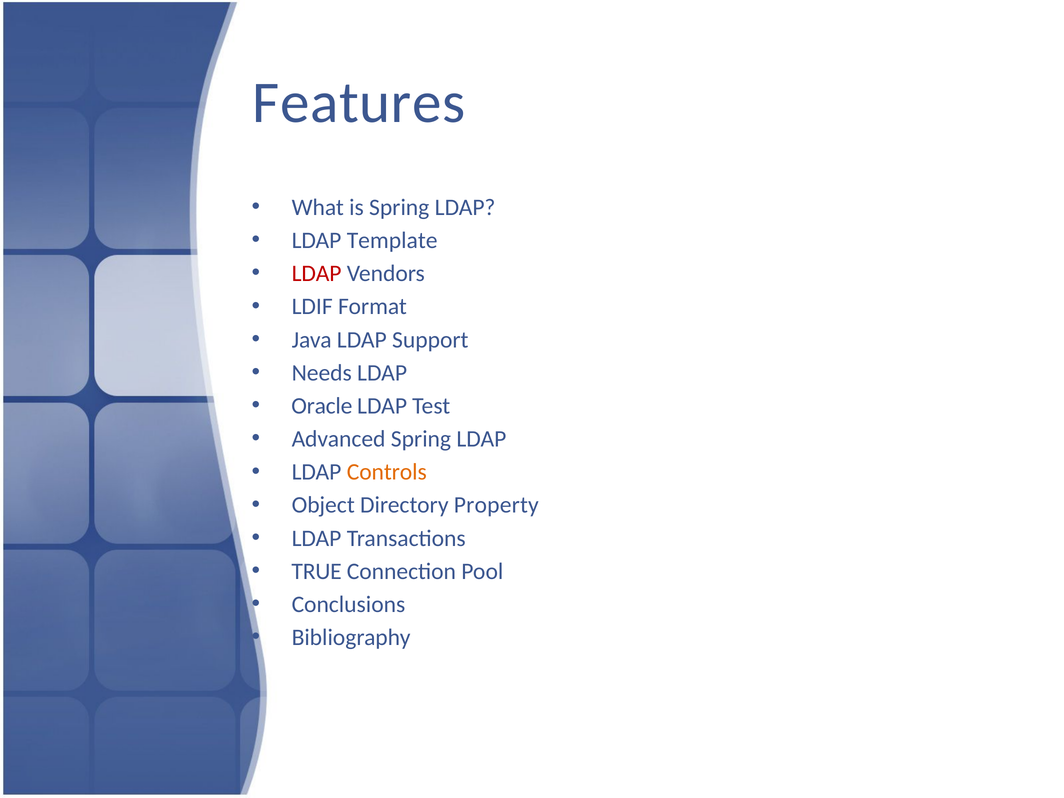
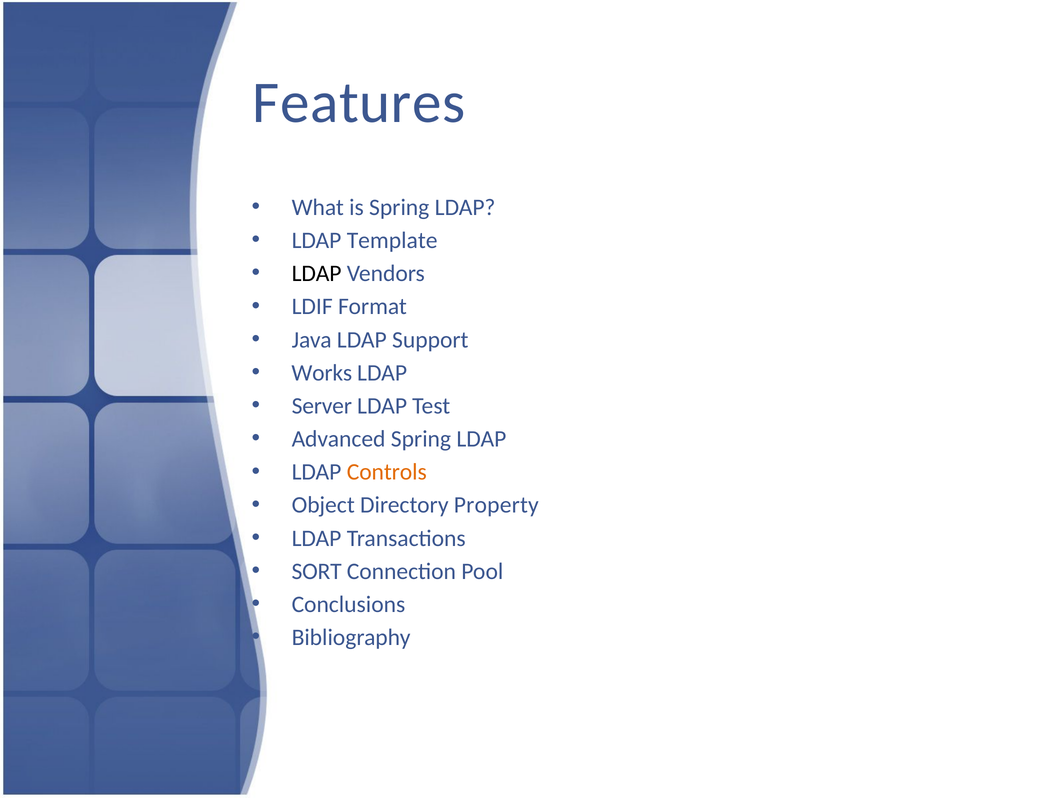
LDAP at (317, 274) colour: red -> black
Needs: Needs -> Works
Oracle: Oracle -> Server
TRUE: TRUE -> SORT
